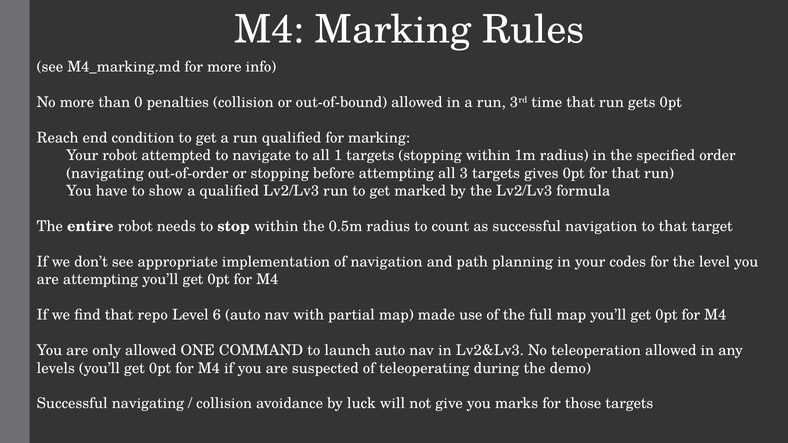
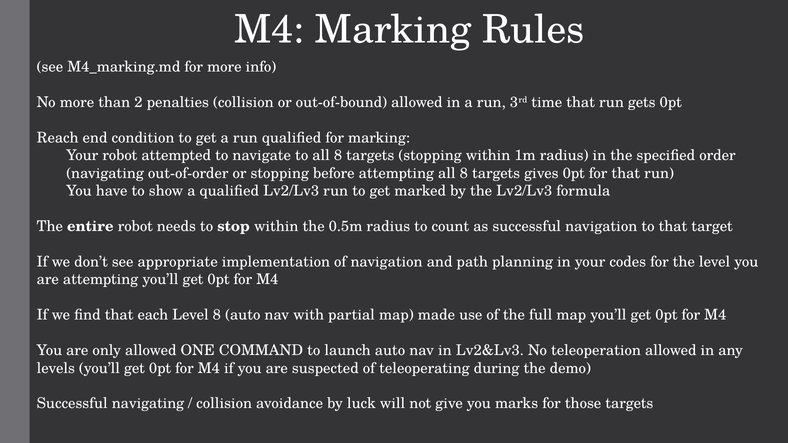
0: 0 -> 2
to all 1: 1 -> 8
attempting all 3: 3 -> 8
repo: repo -> each
Level 6: 6 -> 8
